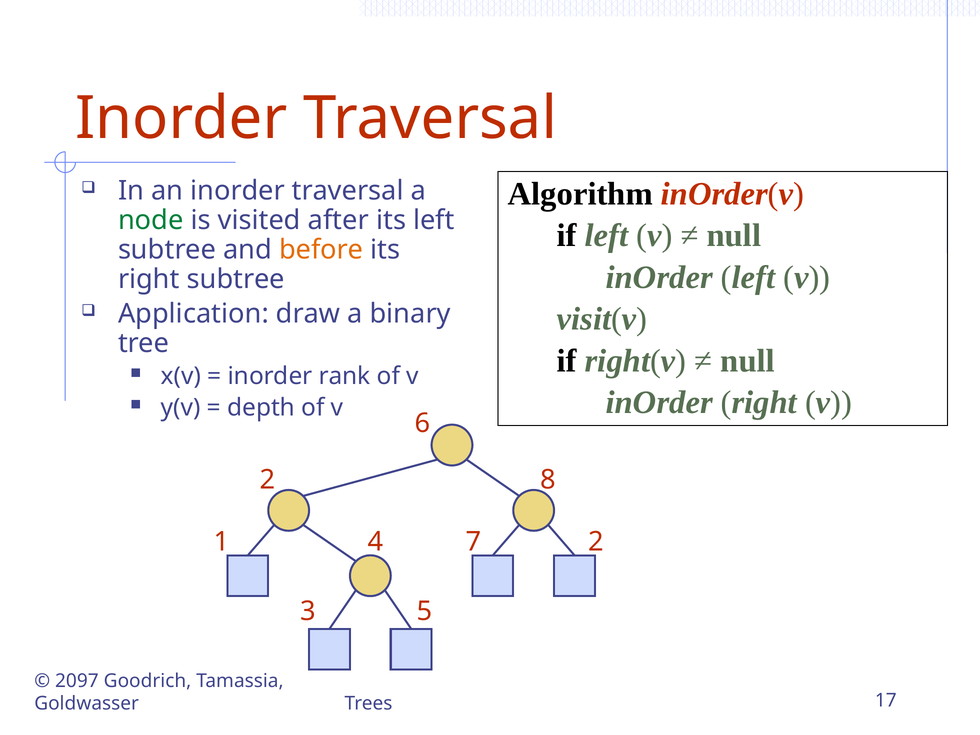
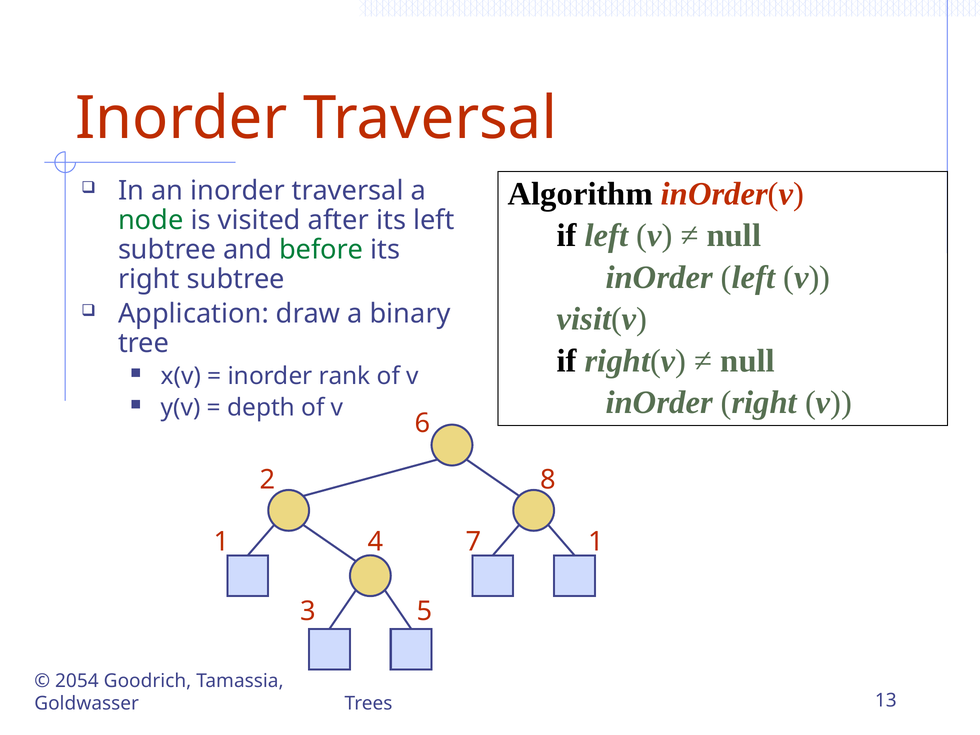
before colour: orange -> green
7 2: 2 -> 1
2097: 2097 -> 2054
17: 17 -> 13
